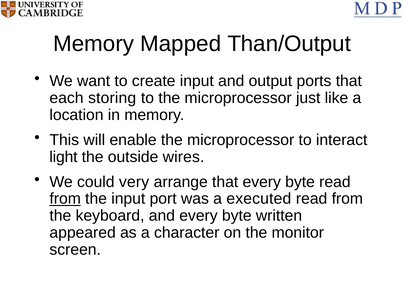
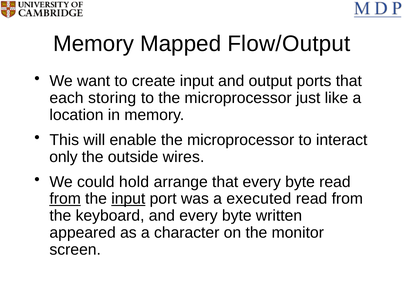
Than/Output: Than/Output -> Flow/Output
light: light -> only
very: very -> hold
input at (128, 199) underline: none -> present
